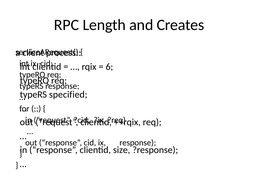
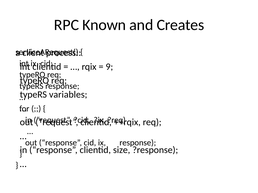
Length: Length -> Known
6: 6 -> 9
specified: specified -> variables
